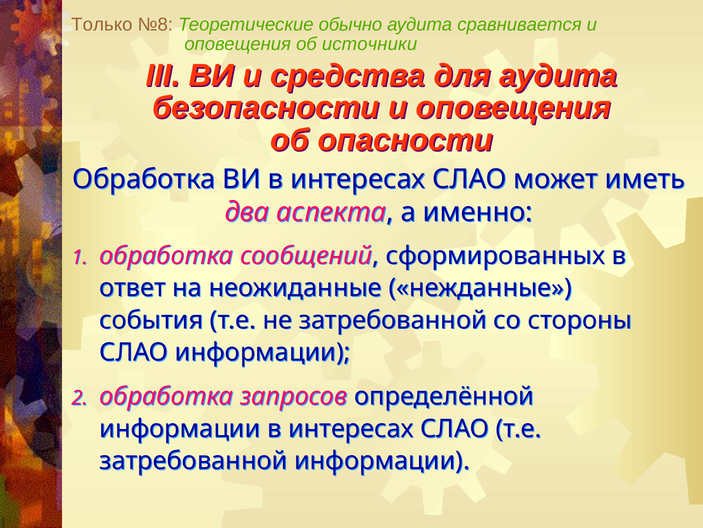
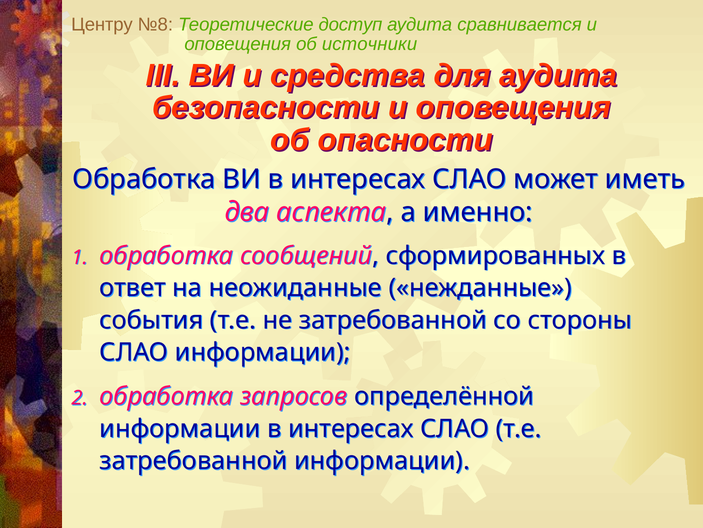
Только: Только -> Центру
обычно: обычно -> доступ
